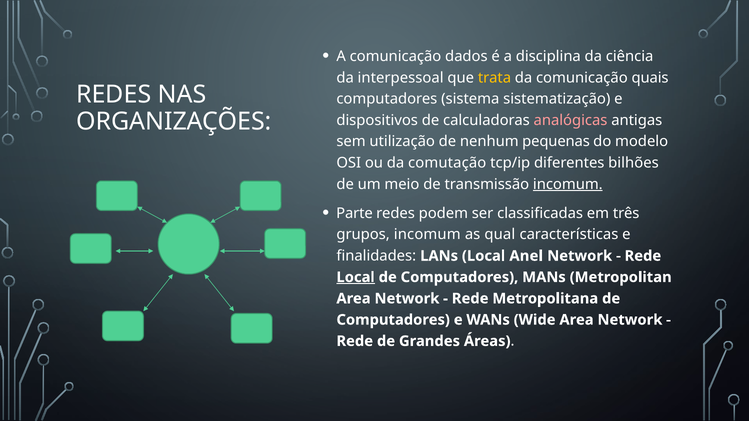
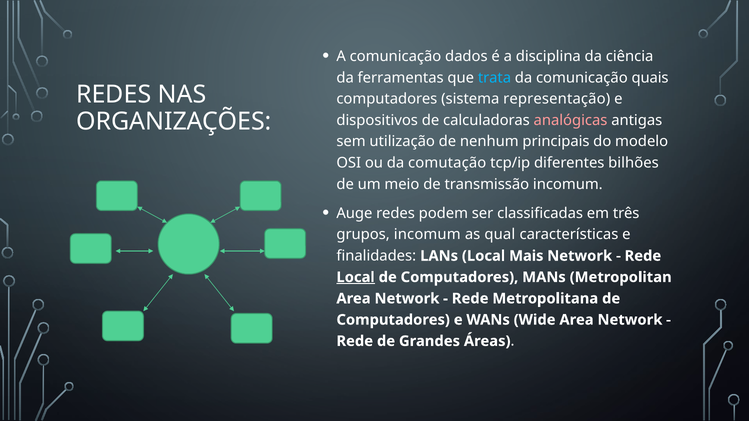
interpessoal: interpessoal -> ferramentas
trata colour: yellow -> light blue
sistematização: sistematização -> representação
pequenas: pequenas -> principais
incomum at (568, 184) underline: present -> none
Parte: Parte -> Auge
Anel: Anel -> Mais
